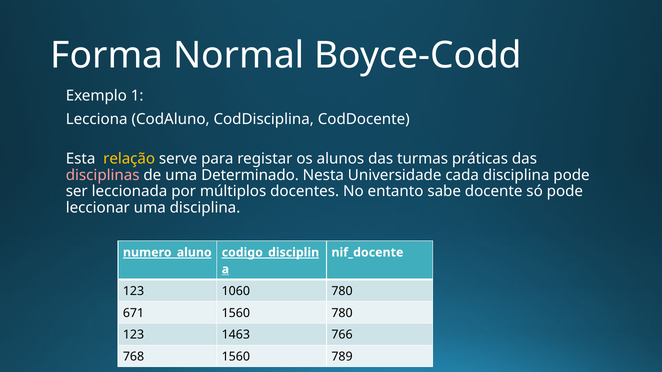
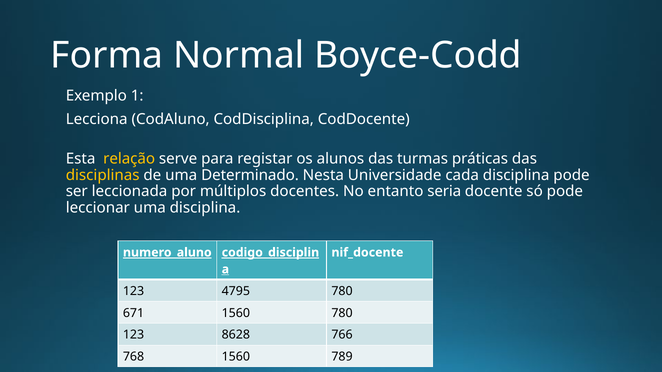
disciplinas colour: pink -> yellow
sabe: sabe -> seria
1060: 1060 -> 4795
1463: 1463 -> 8628
